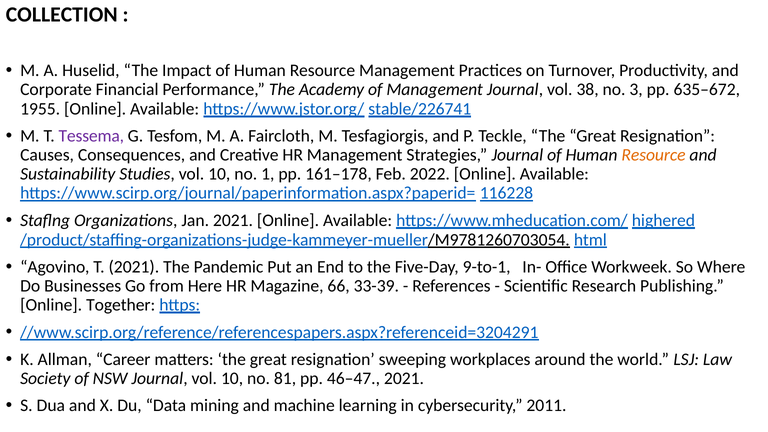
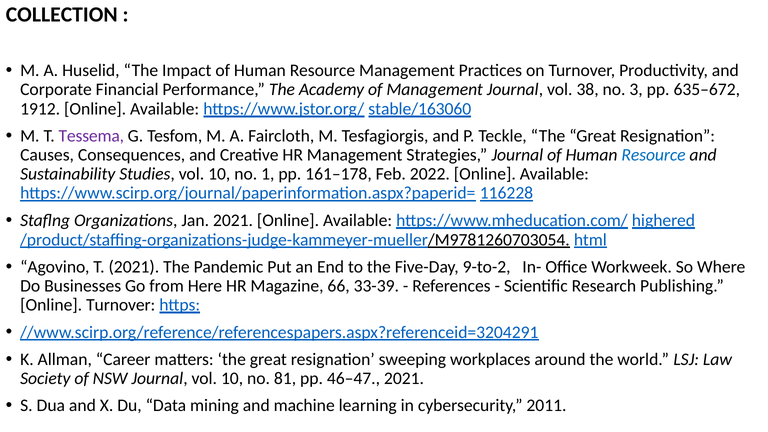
1955: 1955 -> 1912
stable/226741: stable/226741 -> stable/163060
Resource at (654, 155) colour: orange -> blue
9-to-1: 9-to-1 -> 9-to-2
Online Together: Together -> Turnover
